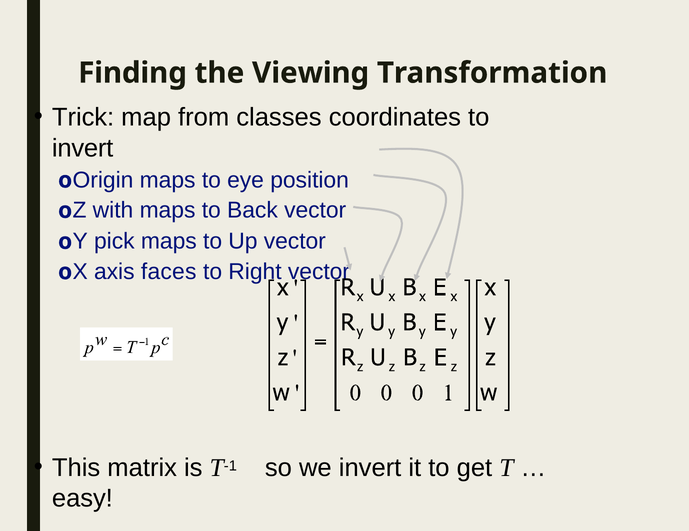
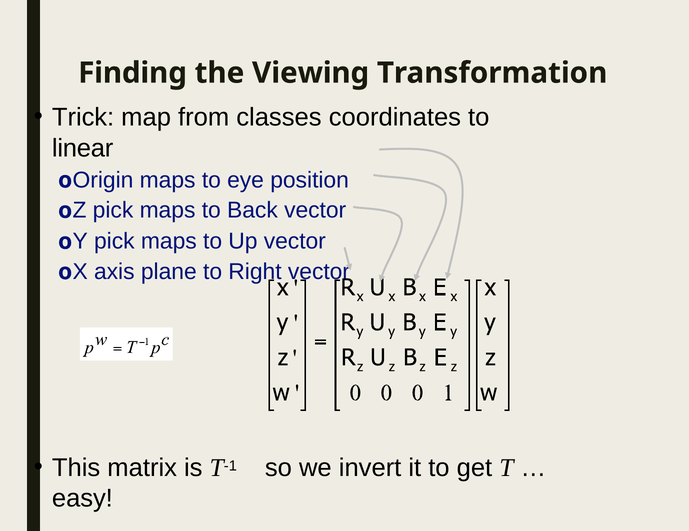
invert at (83, 148): invert -> linear
with at (113, 210): with -> pick
faces: faces -> plane
